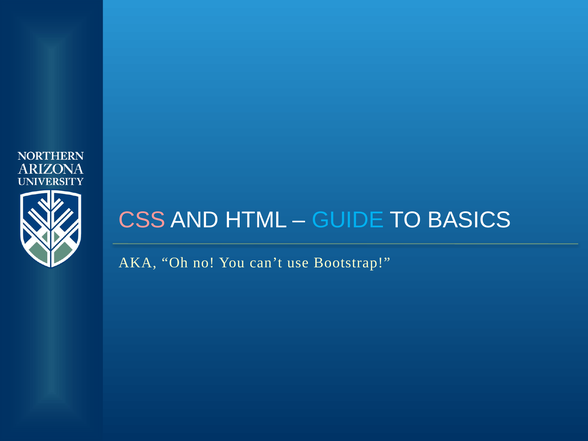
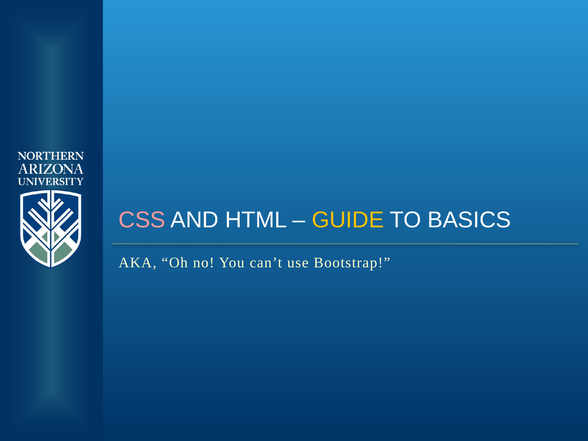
GUIDE colour: light blue -> yellow
